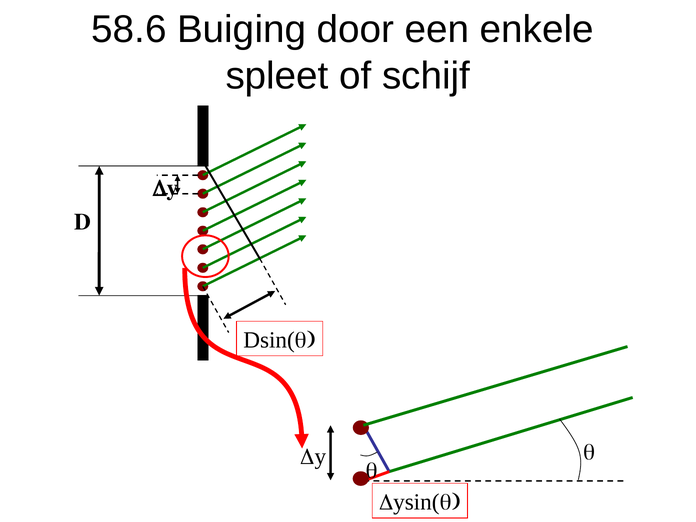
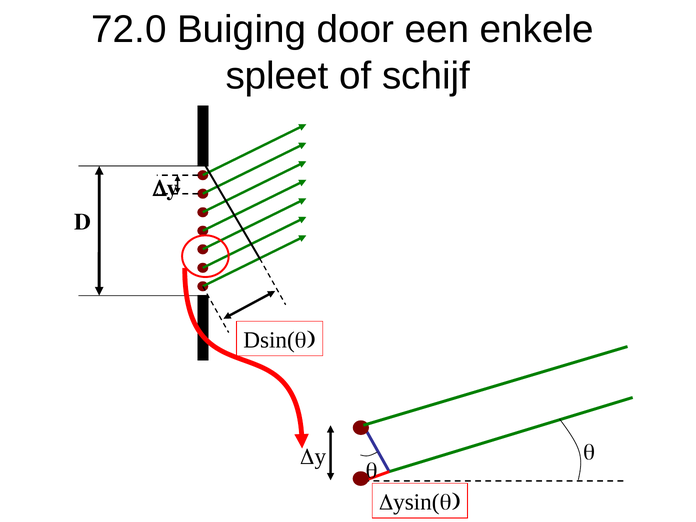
58.6: 58.6 -> 72.0
